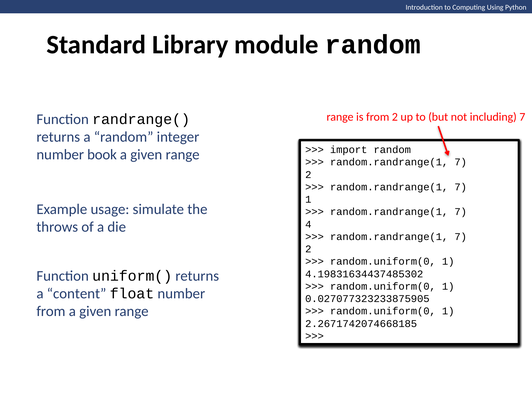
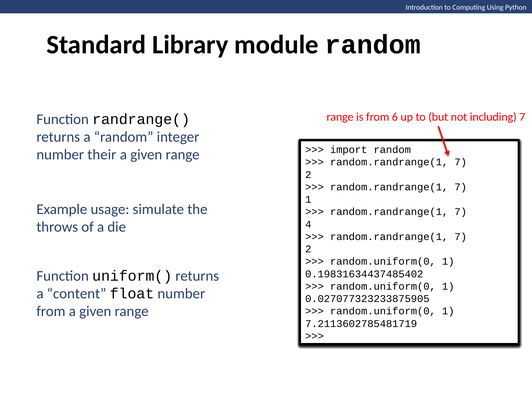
from 2: 2 -> 6
book: book -> their
4.19831634437485302: 4.19831634437485302 -> 0.19831634437485402
2.2671742074668185: 2.2671742074668185 -> 7.2113602785481719
